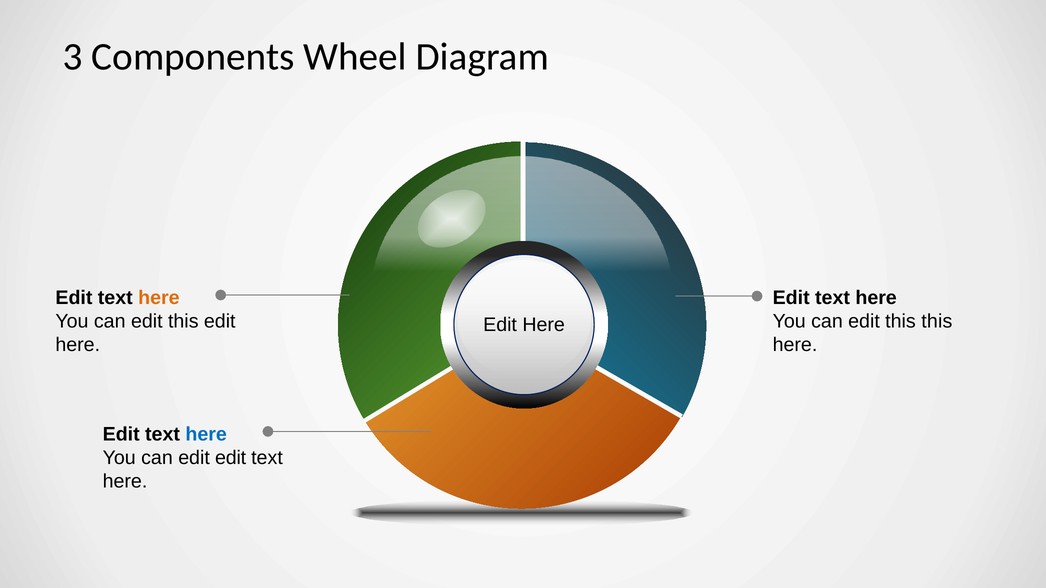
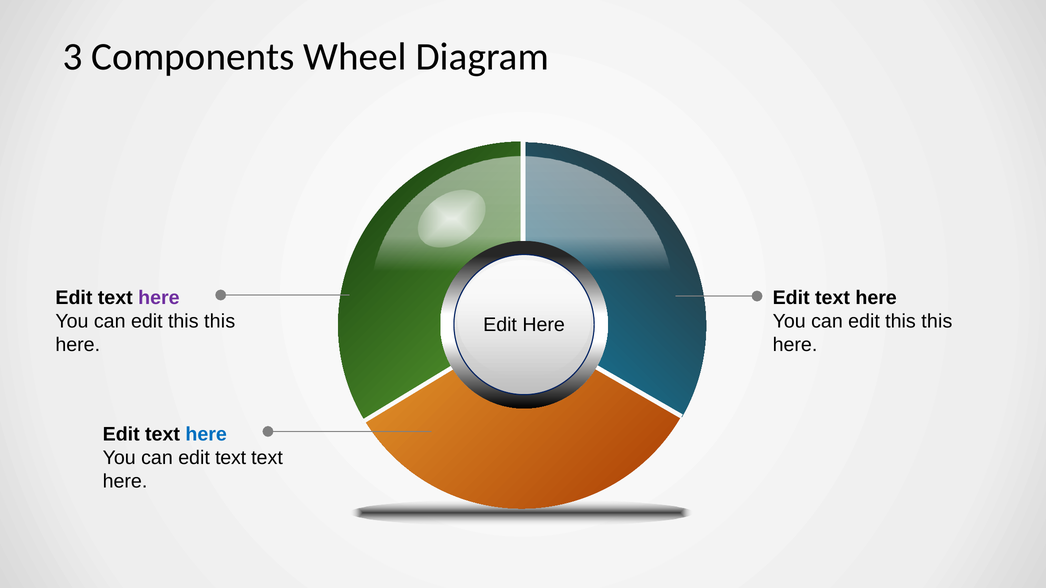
here at (159, 298) colour: orange -> purple
edit at (220, 322): edit -> this
can edit edit: edit -> text
